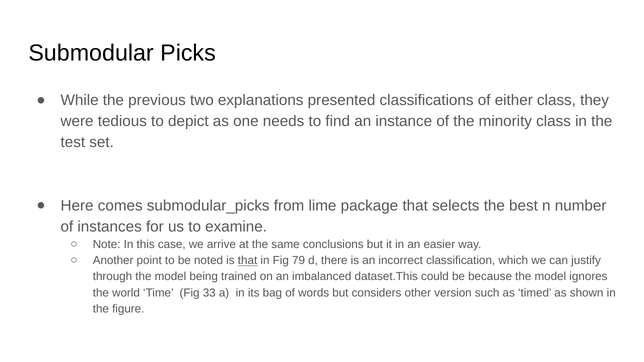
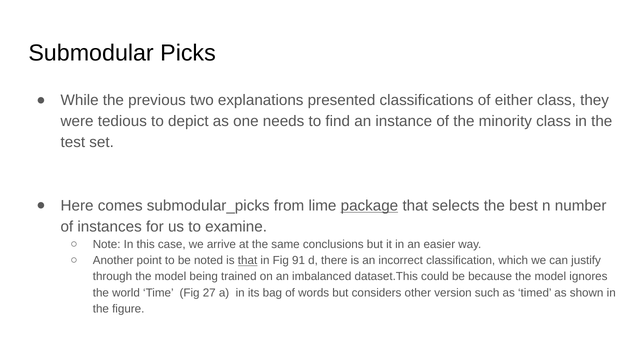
package underline: none -> present
79: 79 -> 91
33: 33 -> 27
